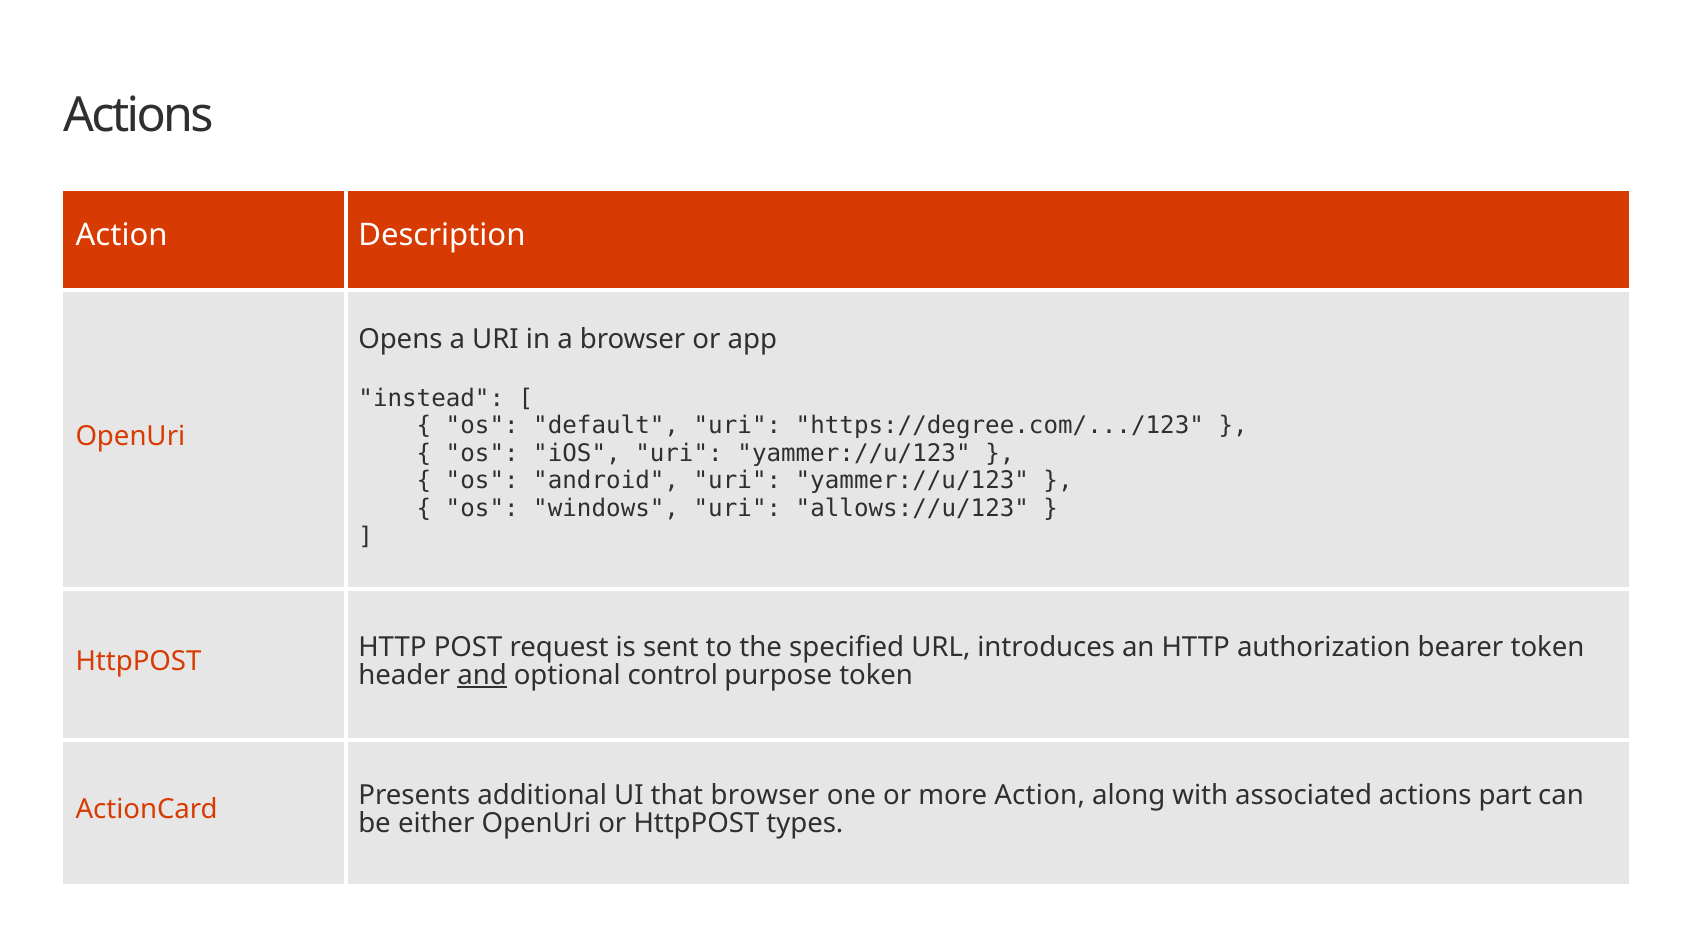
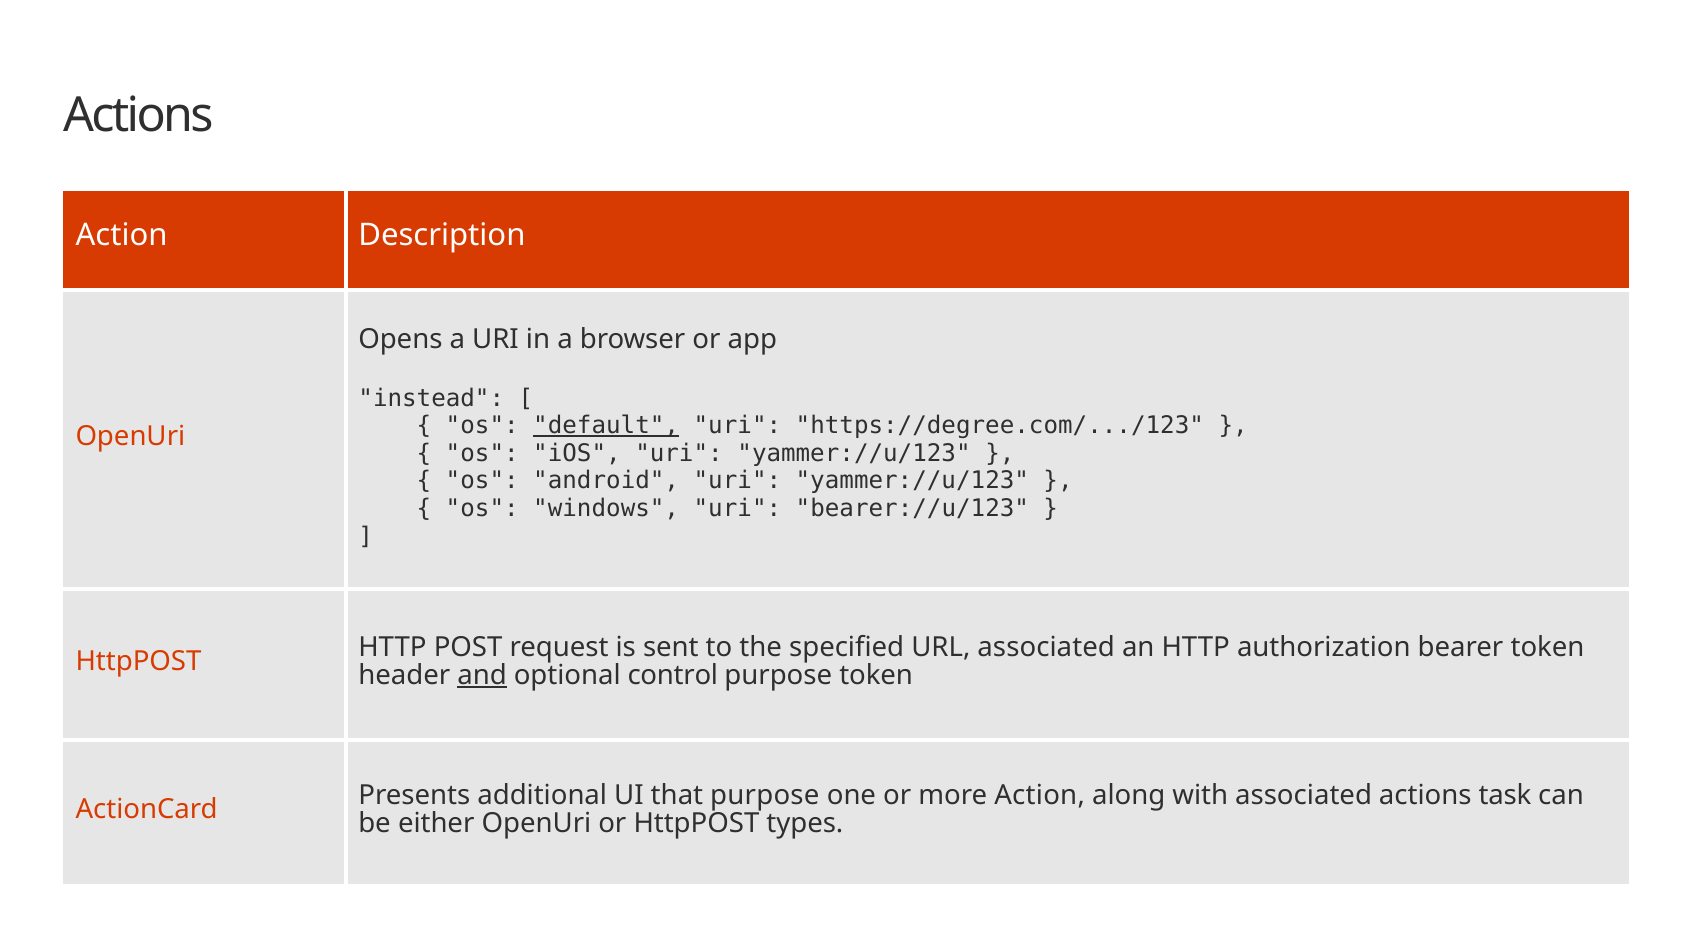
default underline: none -> present
allows://u/123: allows://u/123 -> bearer://u/123
URL introduces: introduces -> associated
that browser: browser -> purpose
part: part -> task
